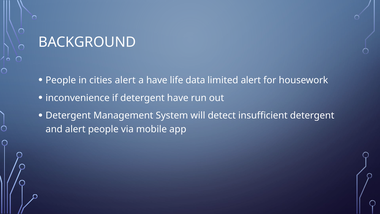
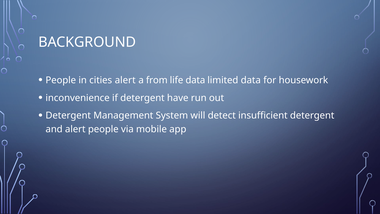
a have: have -> from
limited alert: alert -> data
